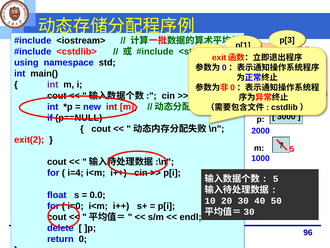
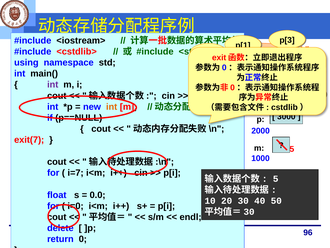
int at (112, 107) colour: red -> orange
exit(2: exit(2 -> exit(7
i=4: i=4 -> i=7
